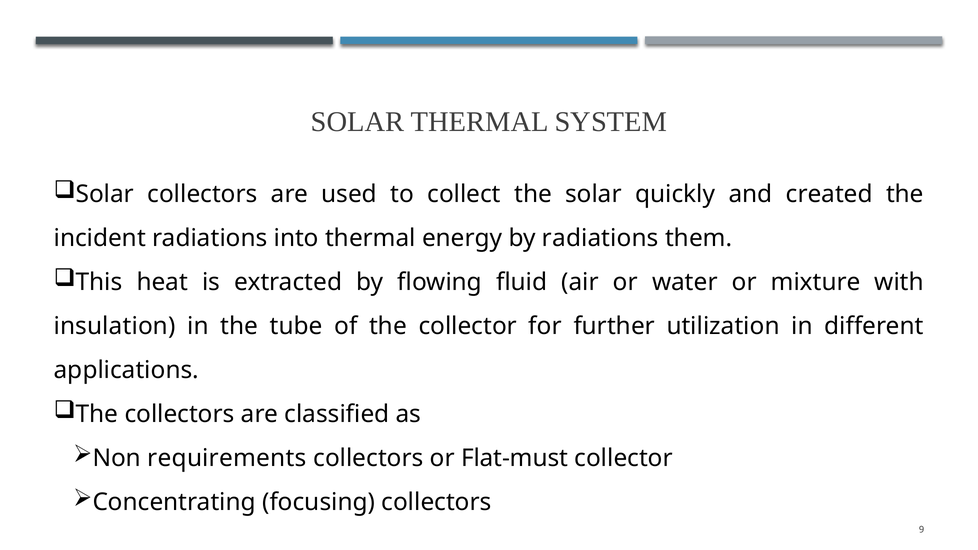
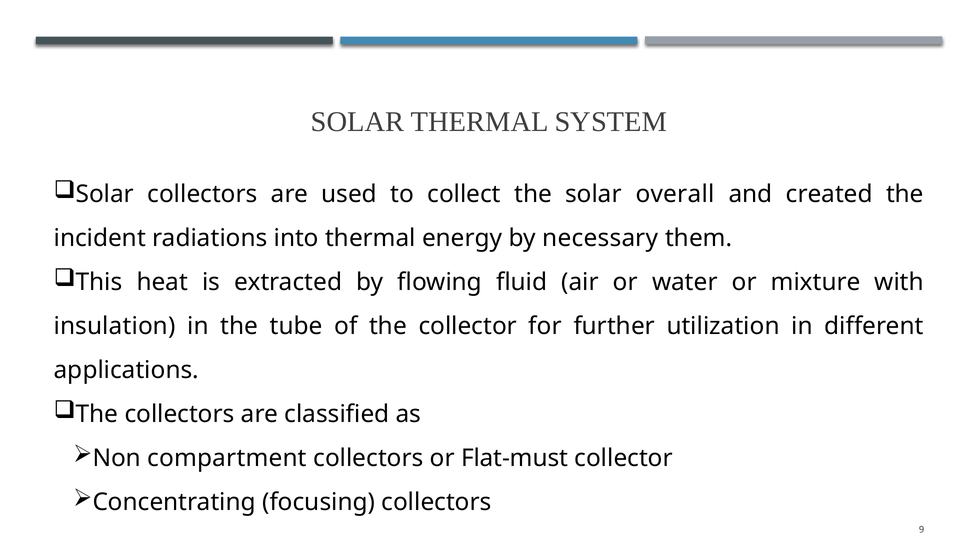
quickly: quickly -> overall
by radiations: radiations -> necessary
requirements: requirements -> compartment
